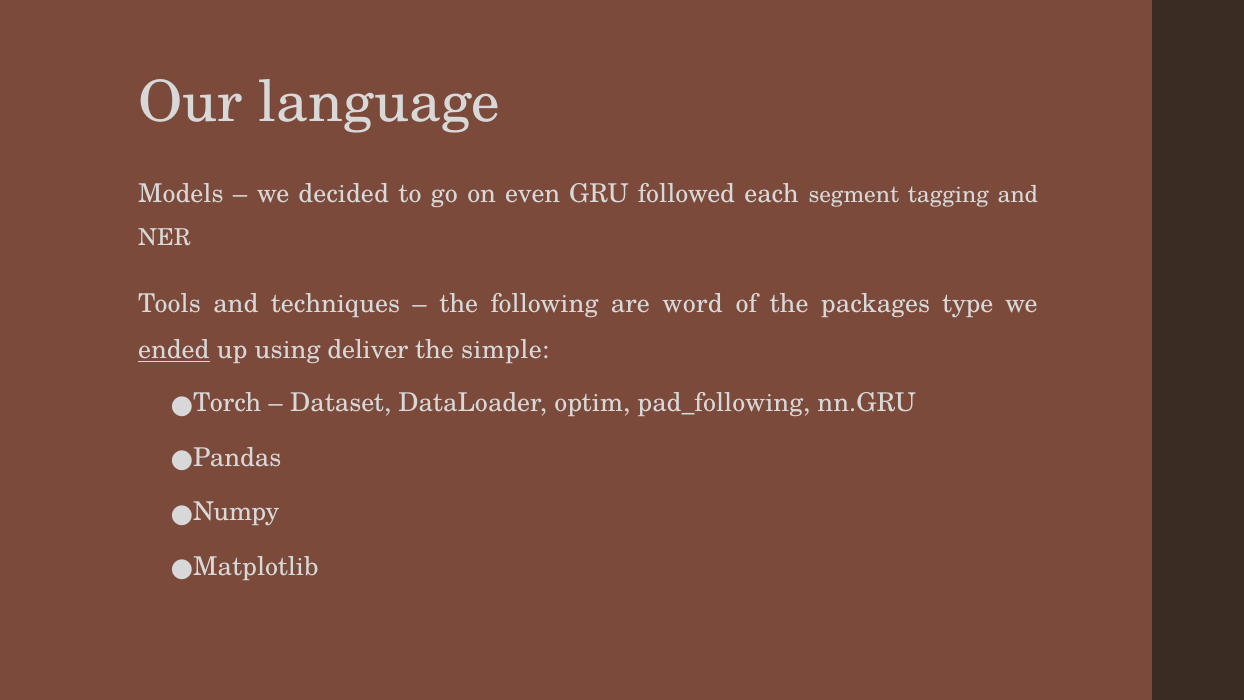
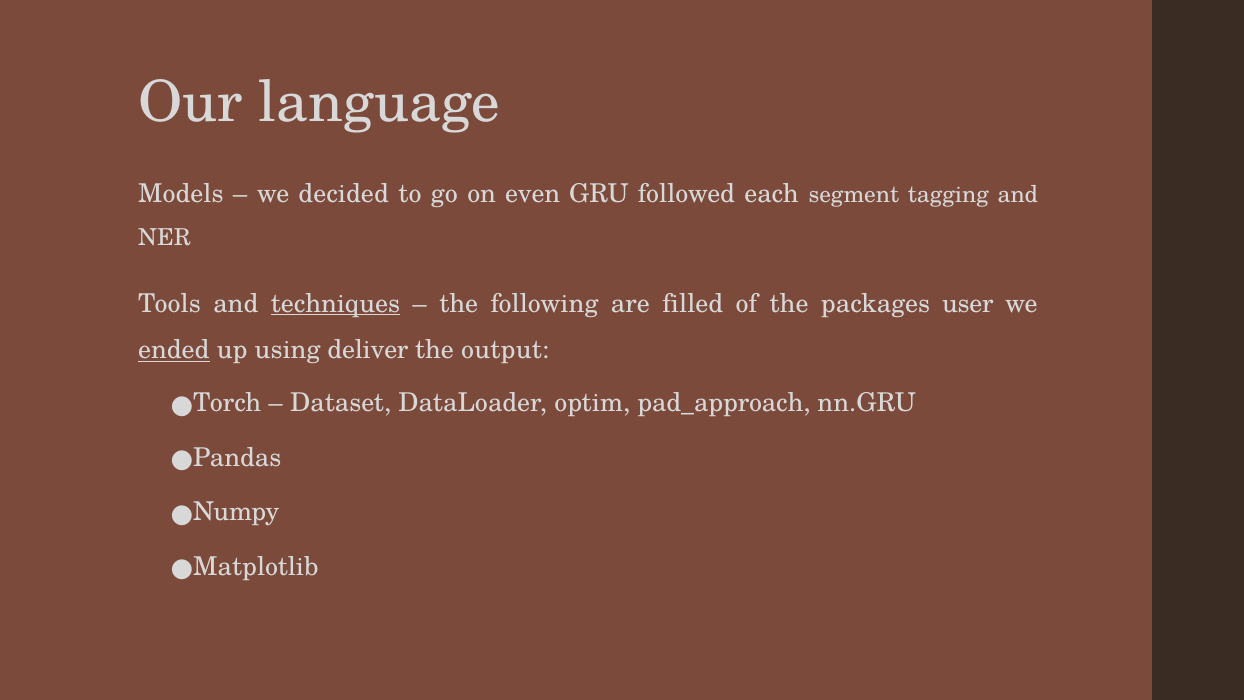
techniques underline: none -> present
word: word -> filled
type: type -> user
simple: simple -> output
pad_following: pad_following -> pad_approach
